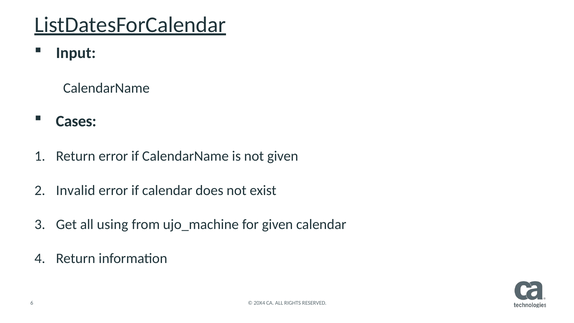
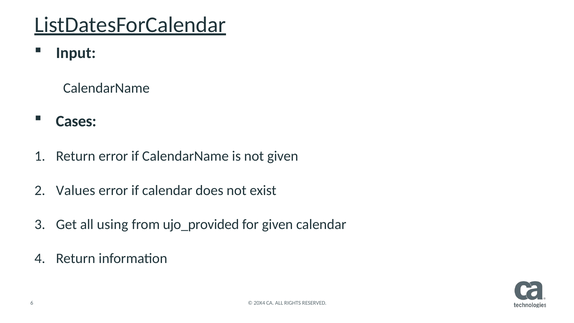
Invalid: Invalid -> Values
ujo_machine: ujo_machine -> ujo_provided
